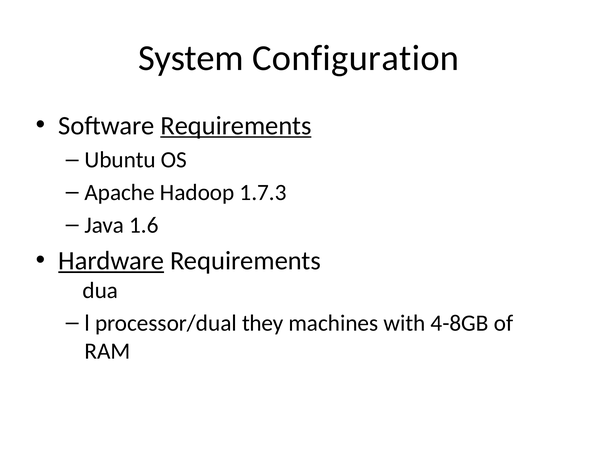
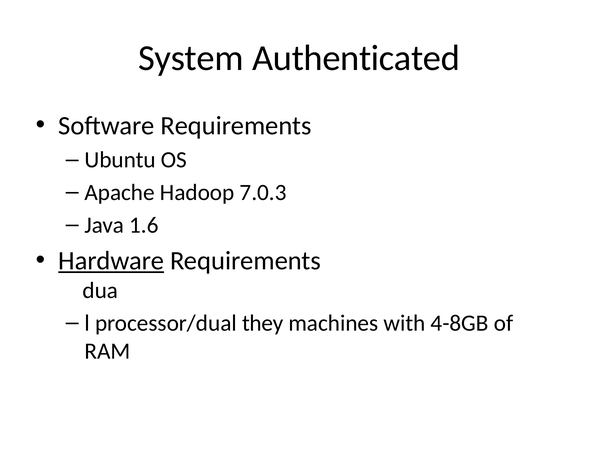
Configuration: Configuration -> Authenticated
Requirements at (236, 125) underline: present -> none
1.7.3: 1.7.3 -> 7.0.3
